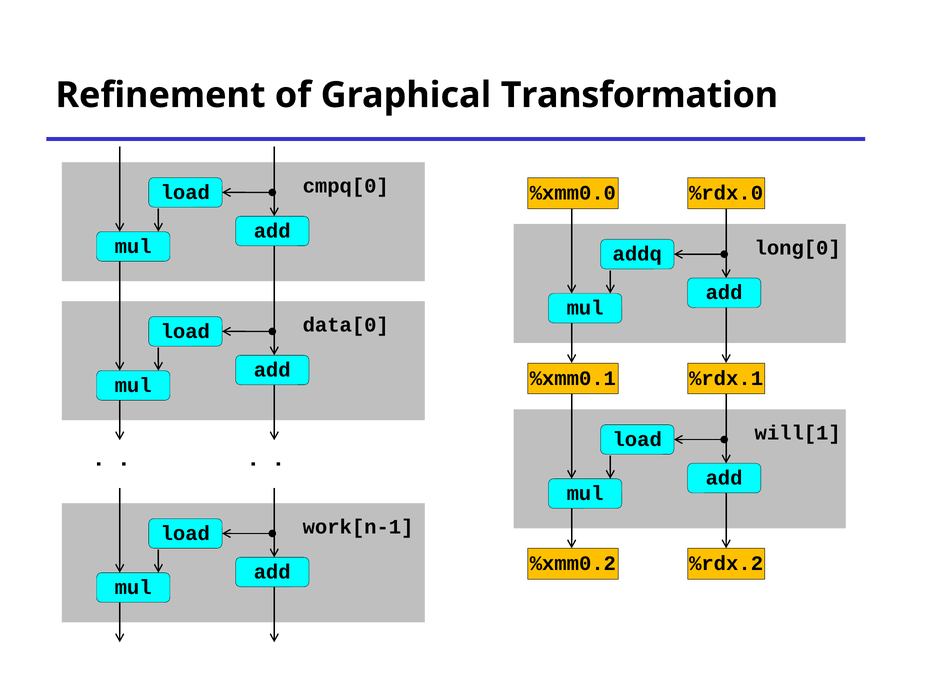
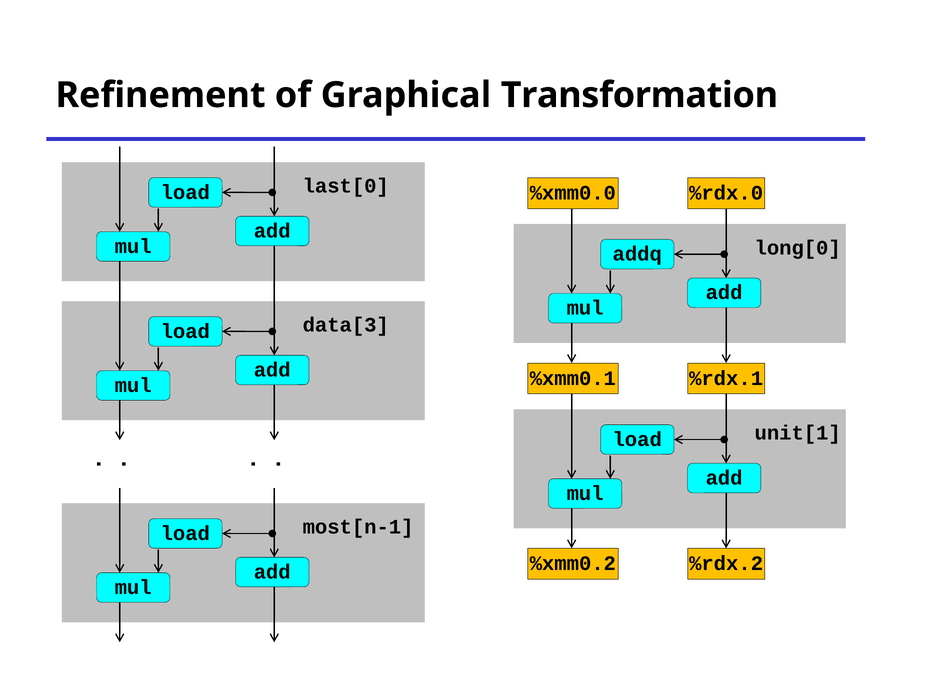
cmpq[0: cmpq[0 -> last[0
data[0: data[0 -> data[3
will[1: will[1 -> unit[1
work[n-1: work[n-1 -> most[n-1
